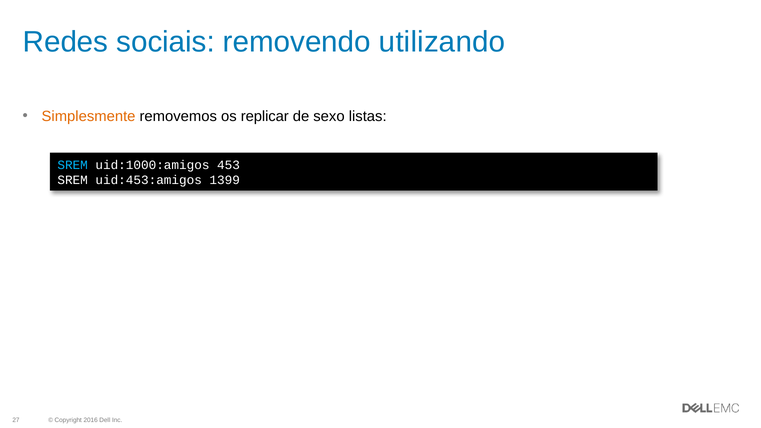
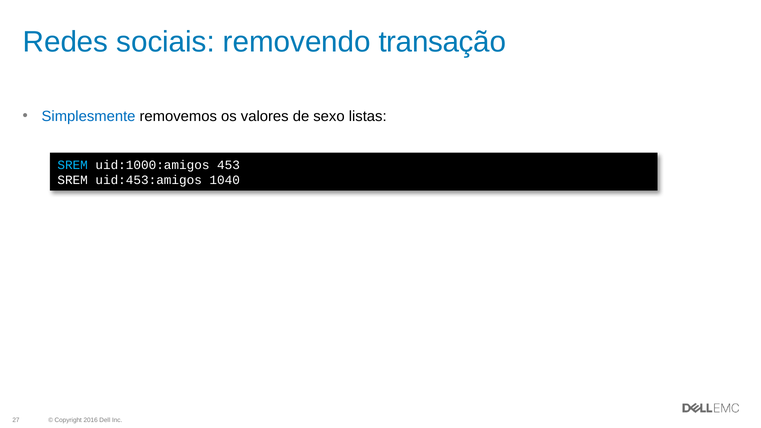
utilizando: utilizando -> transação
Simplesmente colour: orange -> blue
replicar: replicar -> valores
1399: 1399 -> 1040
